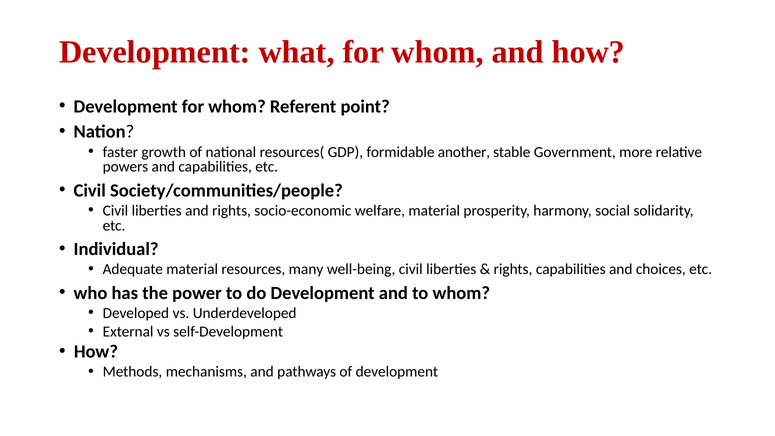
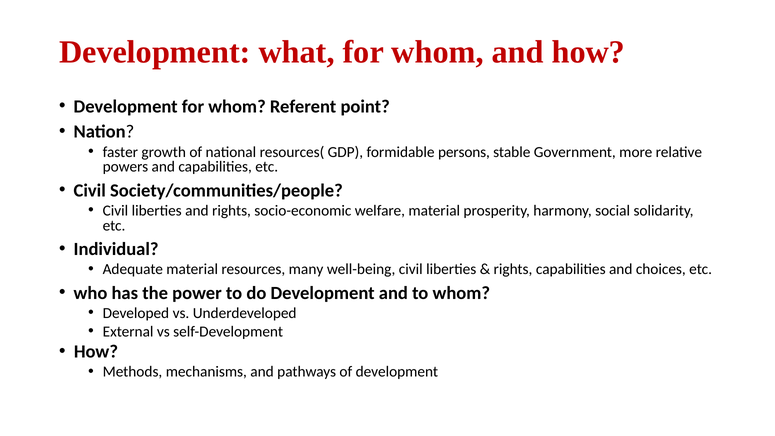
another: another -> persons
